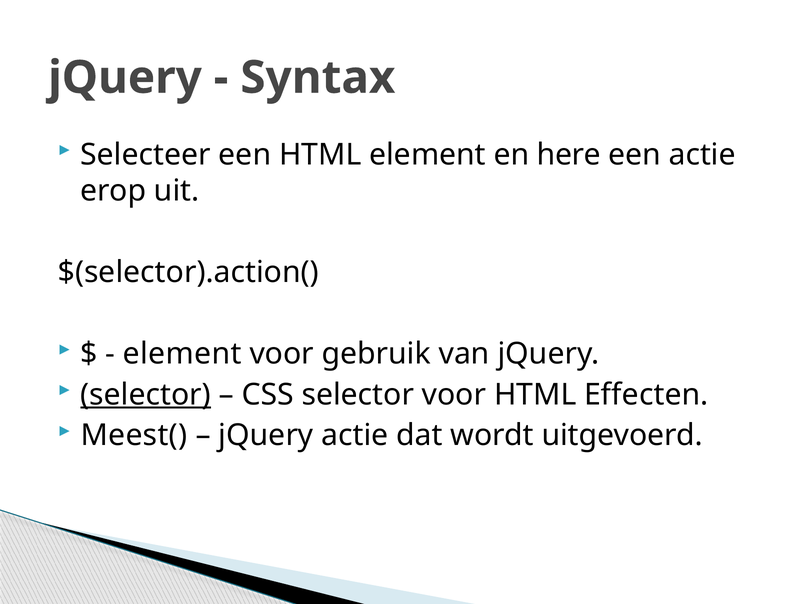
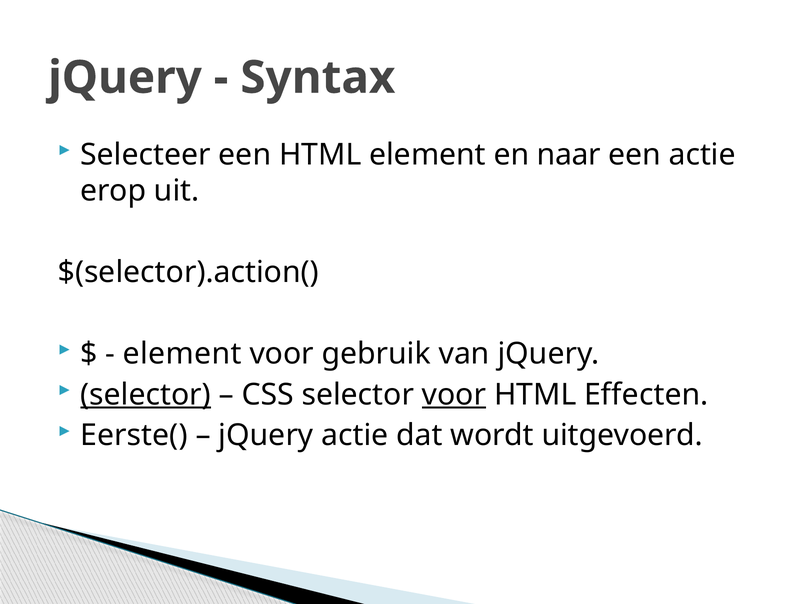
here: here -> naar
voor at (454, 394) underline: none -> present
Meest(: Meest( -> Eerste(
